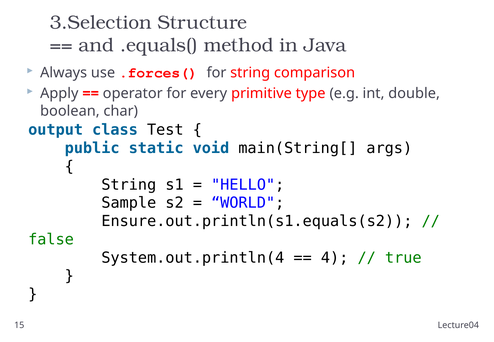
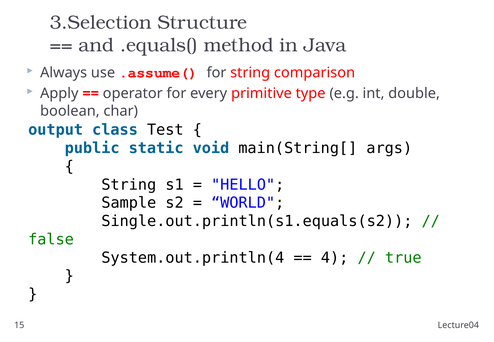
.forces(: .forces( -> .assume(
Ensure.out.println(s1.equals(s2: Ensure.out.println(s1.equals(s2 -> Single.out.println(s1.equals(s2
